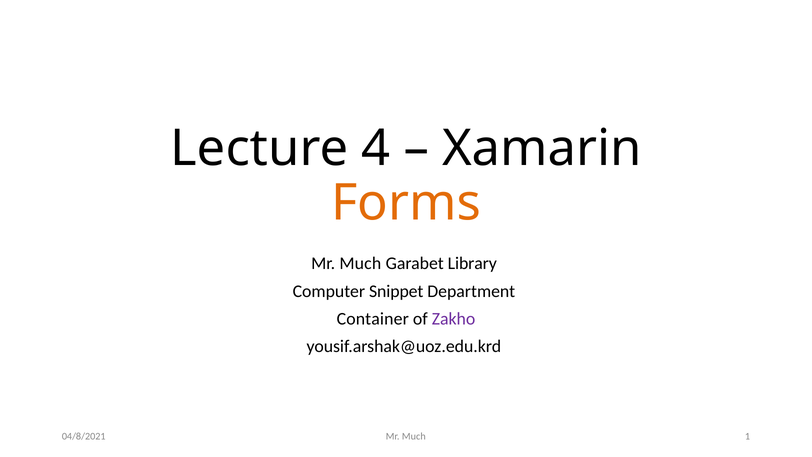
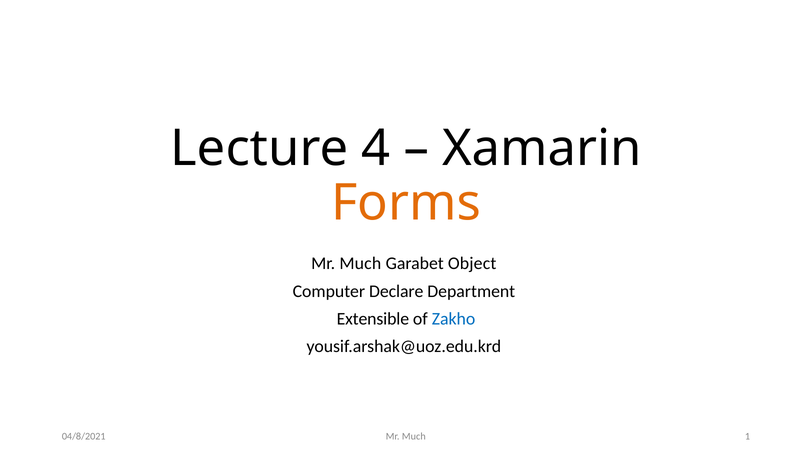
Library: Library -> Object
Snippet: Snippet -> Declare
Container: Container -> Extensible
Zakho colour: purple -> blue
